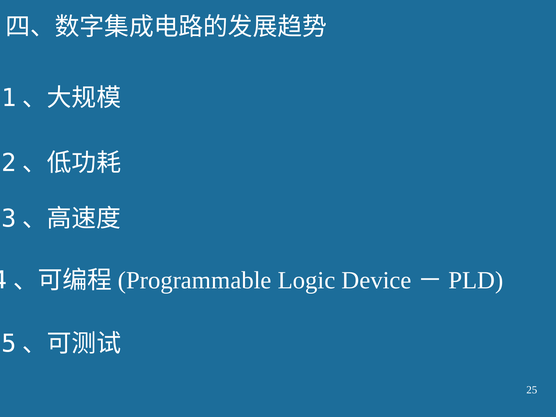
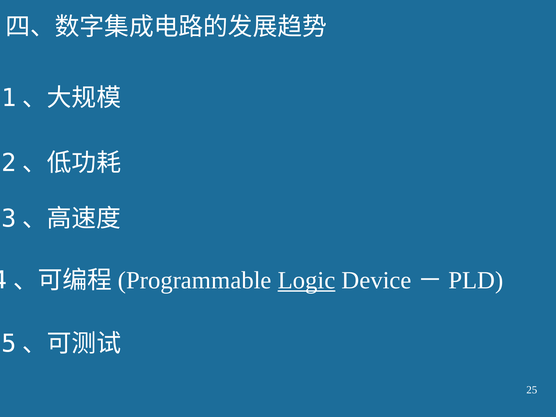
Logic underline: none -> present
